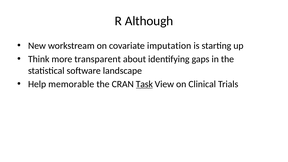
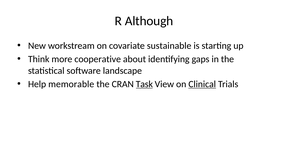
imputation: imputation -> sustainable
transparent: transparent -> cooperative
Clinical underline: none -> present
